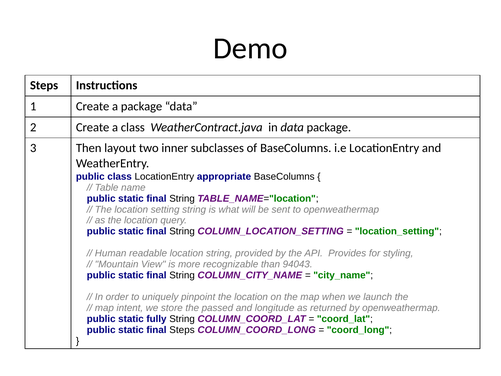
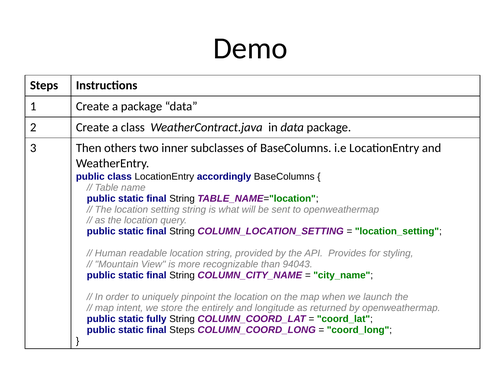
layout: layout -> others
appropriate: appropriate -> accordingly
passed: passed -> entirely
